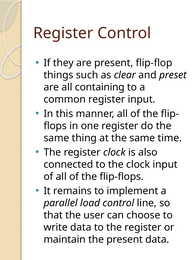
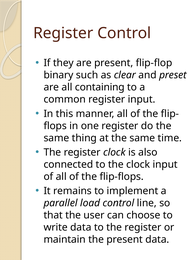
things: things -> binary
